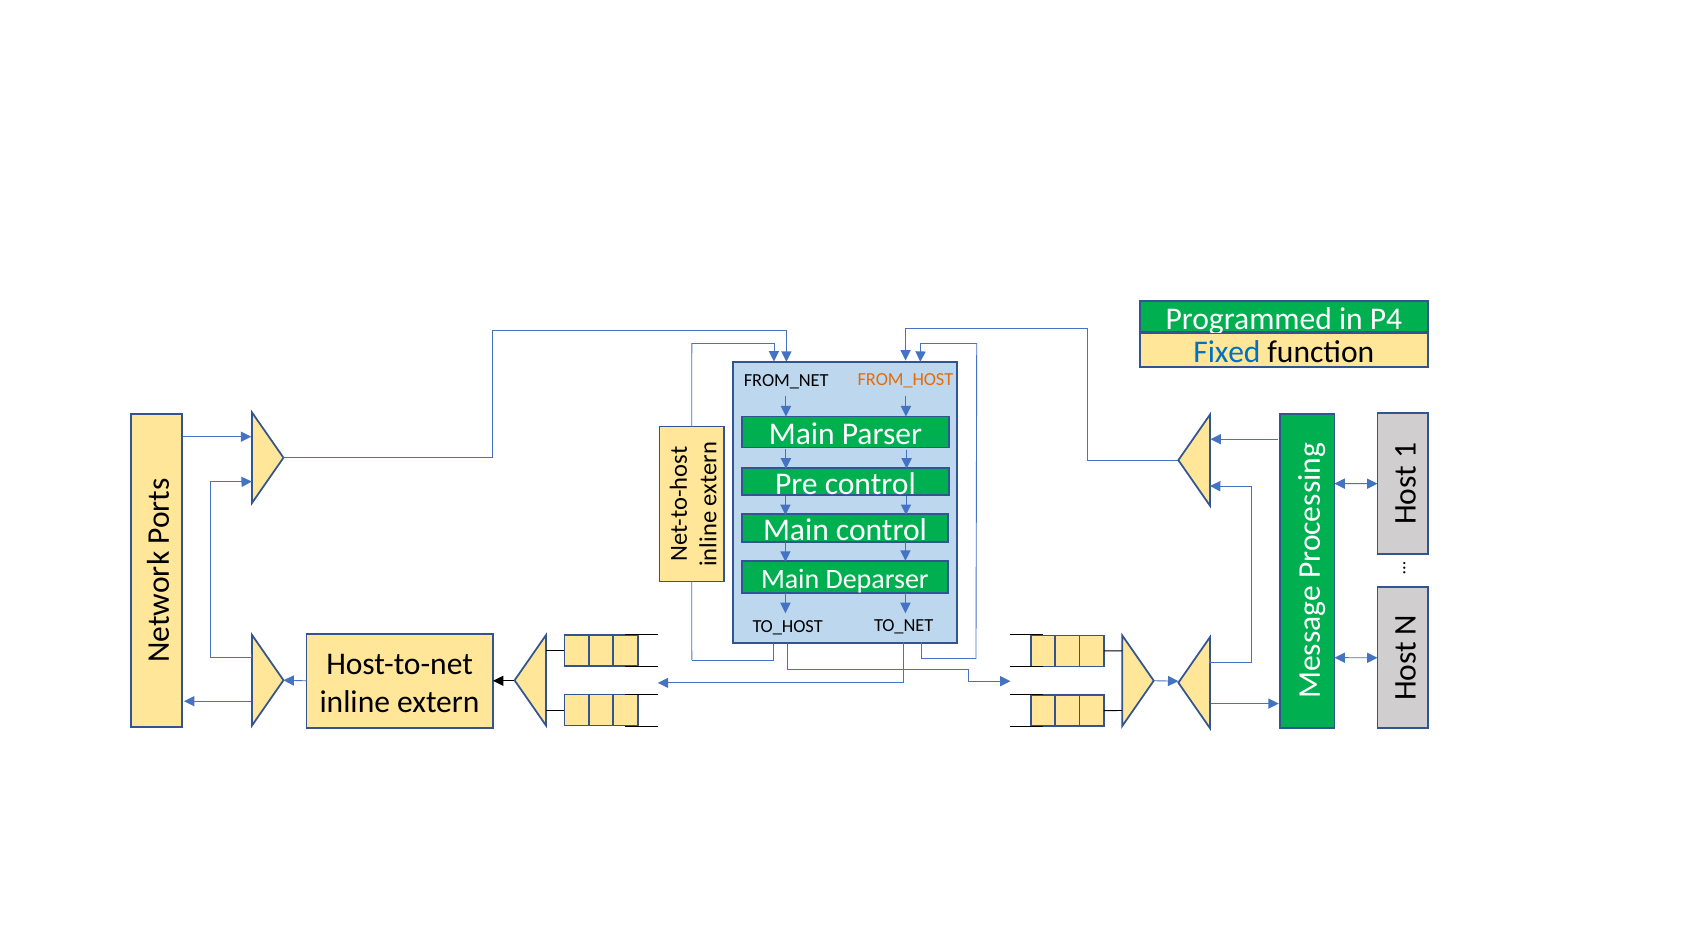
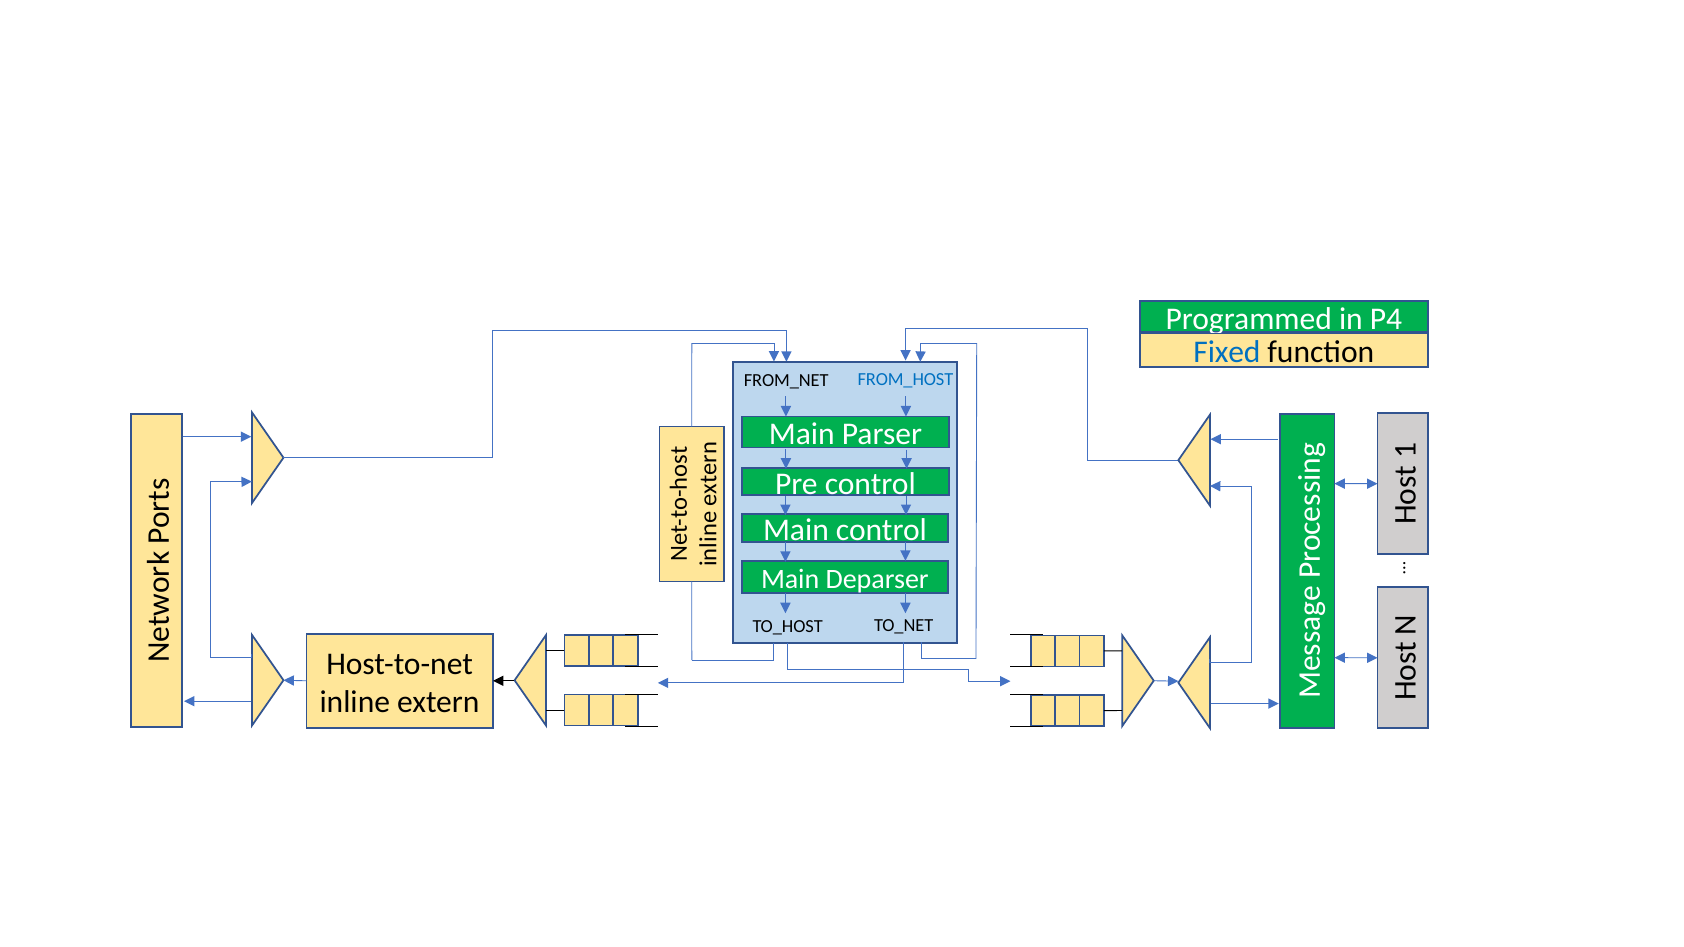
FROM_HOST colour: orange -> blue
